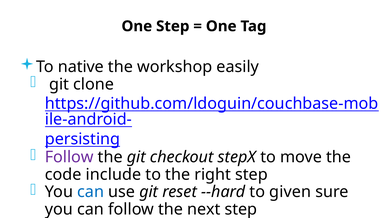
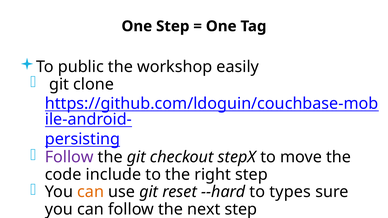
native: native -> public
can at (91, 192) colour: blue -> orange
given: given -> types
